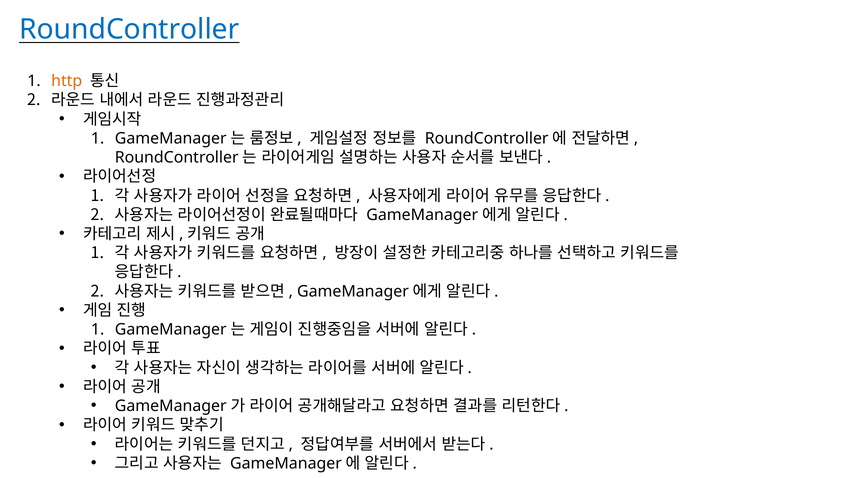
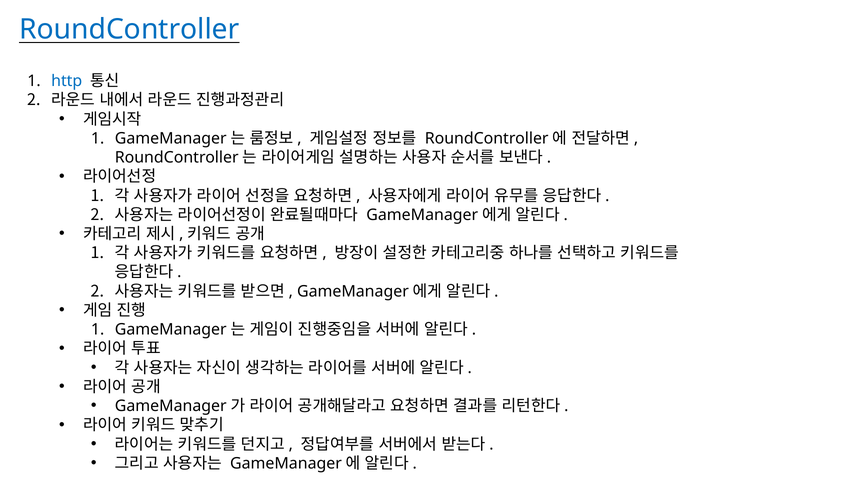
http colour: orange -> blue
